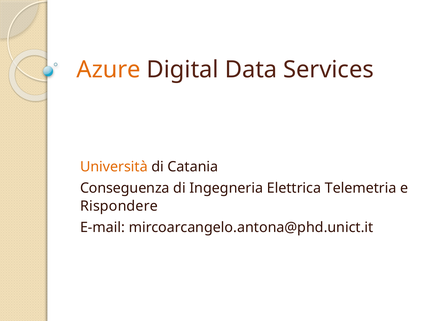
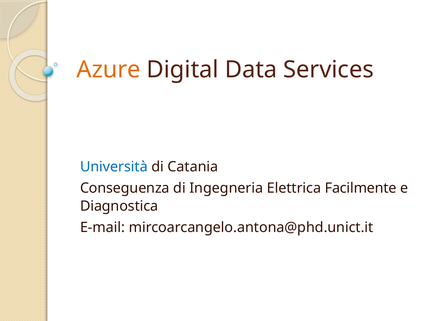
Università colour: orange -> blue
Telemetria: Telemetria -> Facilmente
Rispondere: Rispondere -> Diagnostica
